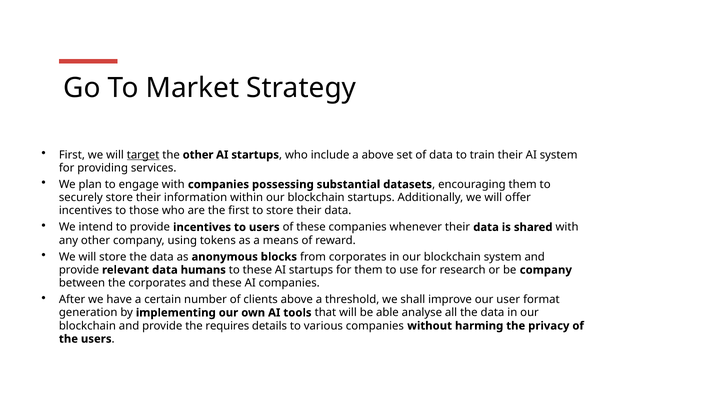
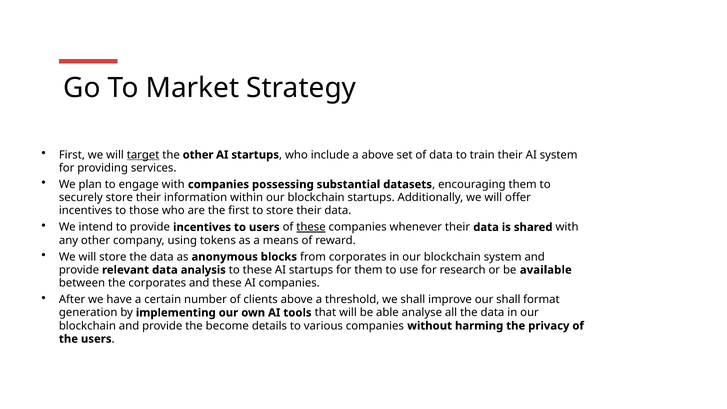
these at (311, 227) underline: none -> present
humans: humans -> analysis
be company: company -> available
our user: user -> shall
requires: requires -> become
